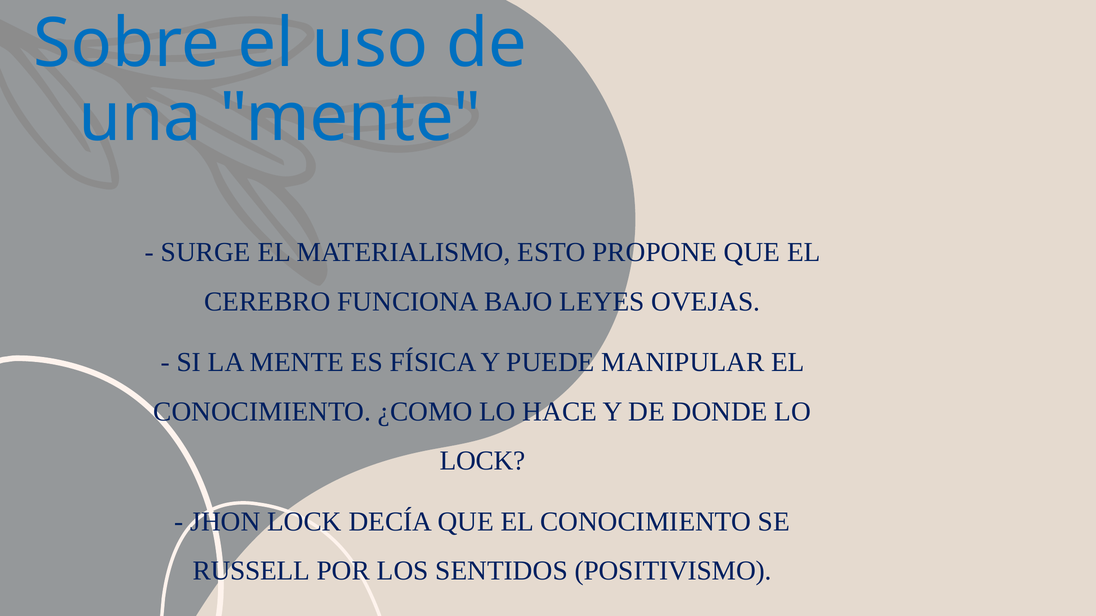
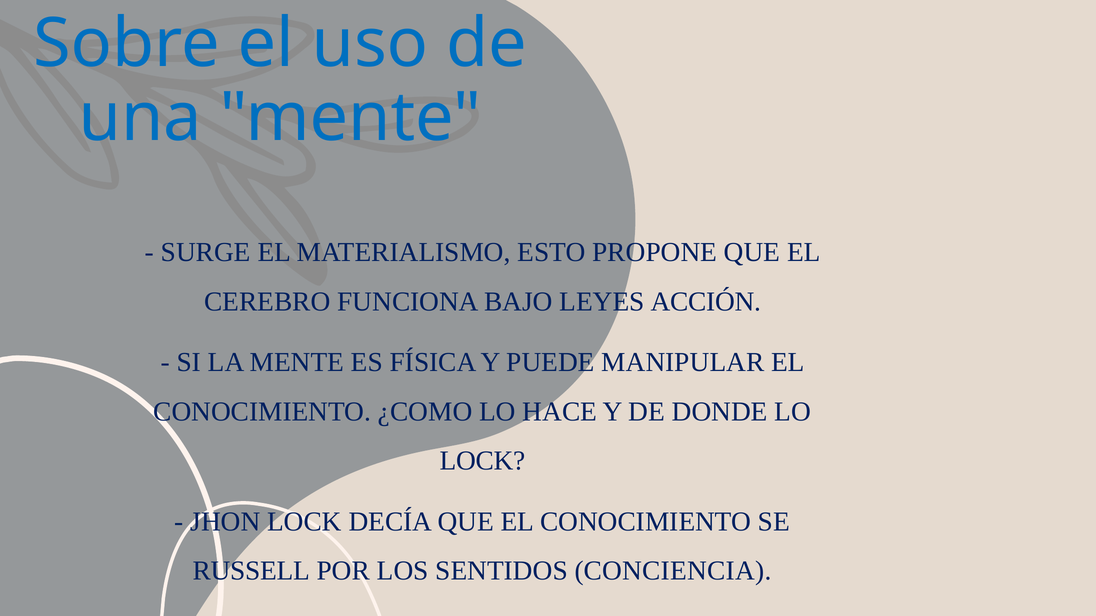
OVEJAS: OVEJAS -> ACCIÓN
POSITIVISMO: POSITIVISMO -> CONCIENCIA
